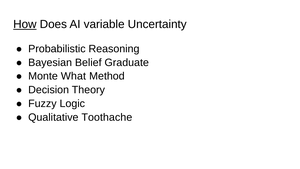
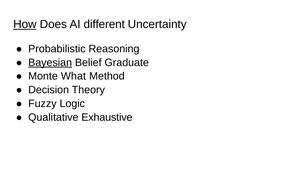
variable: variable -> different
Bayesian underline: none -> present
Toothache: Toothache -> Exhaustive
